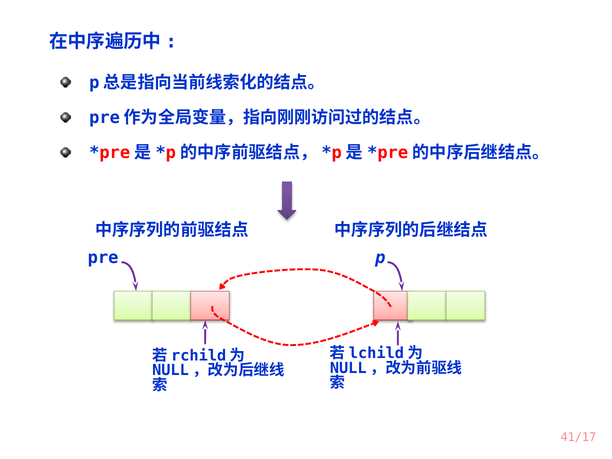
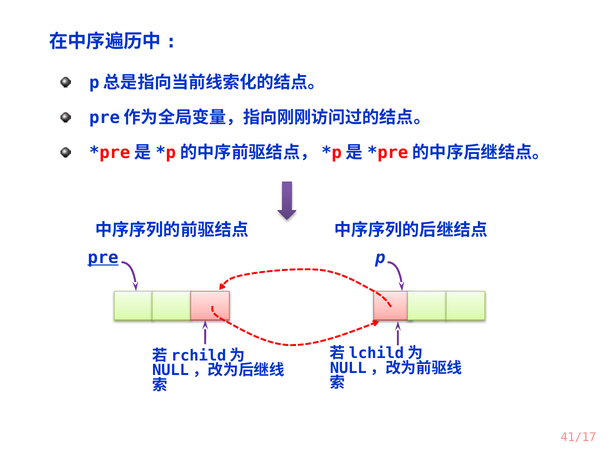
pre underline: none -> present
